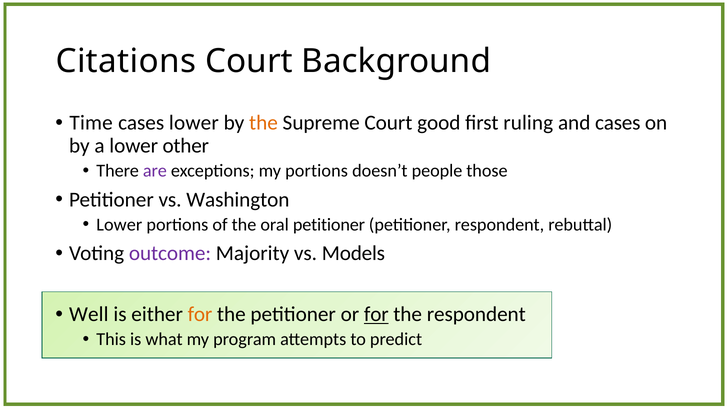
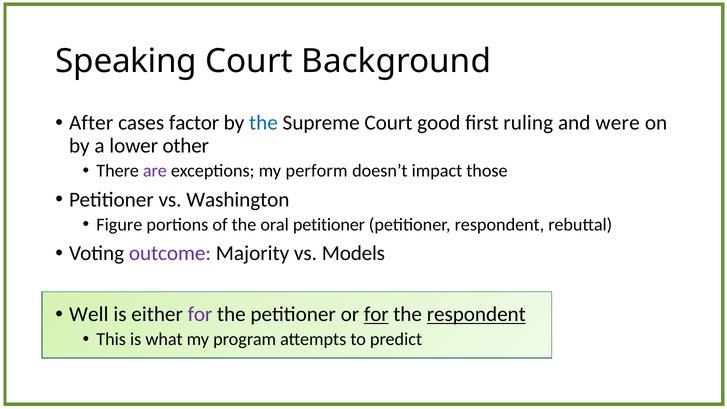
Citations: Citations -> Speaking
Time: Time -> After
cases lower: lower -> factor
the at (263, 123) colour: orange -> blue
and cases: cases -> were
my portions: portions -> perform
people: people -> impact
Lower at (119, 225): Lower -> Figure
for at (200, 314) colour: orange -> purple
respondent at (476, 314) underline: none -> present
